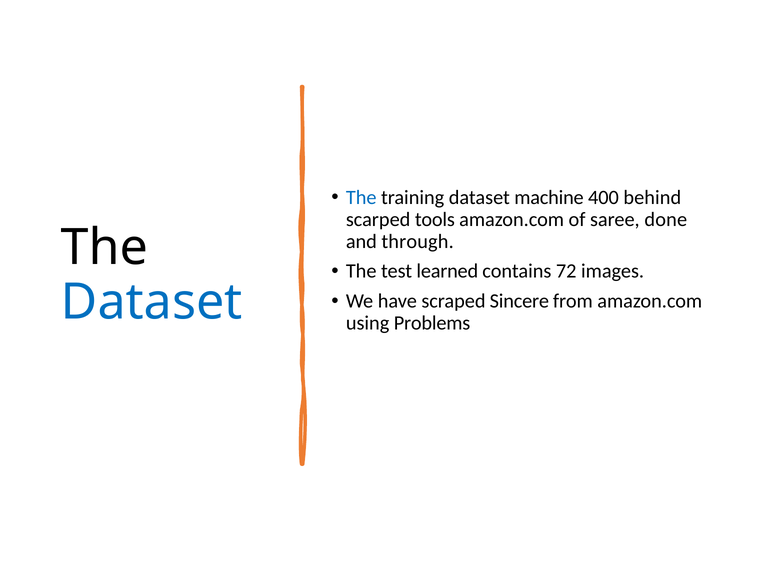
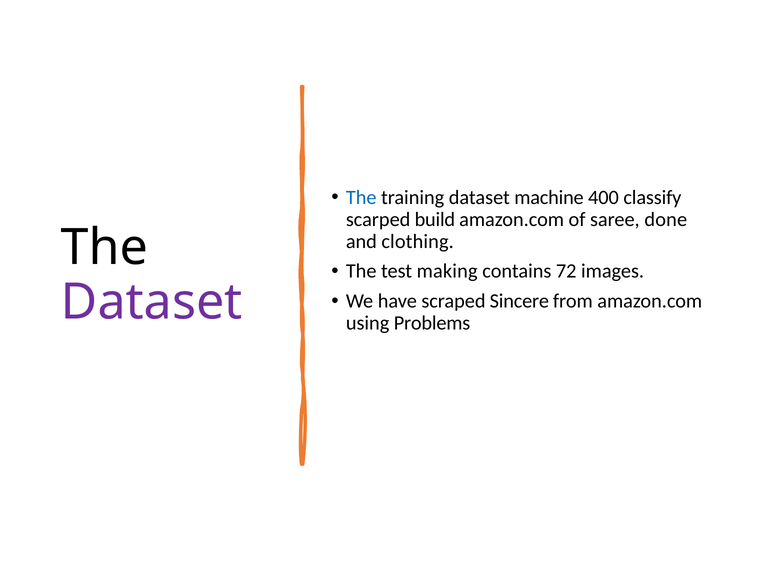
behind: behind -> classify
tools: tools -> build
through: through -> clothing
learned: learned -> making
Dataset at (152, 302) colour: blue -> purple
